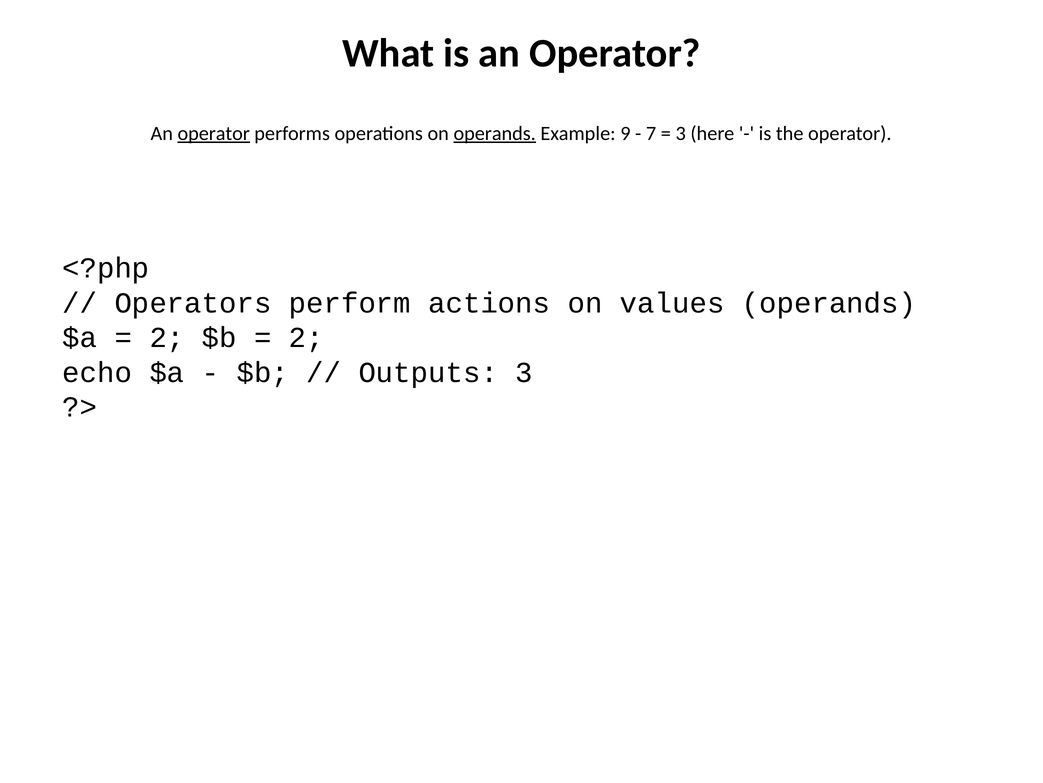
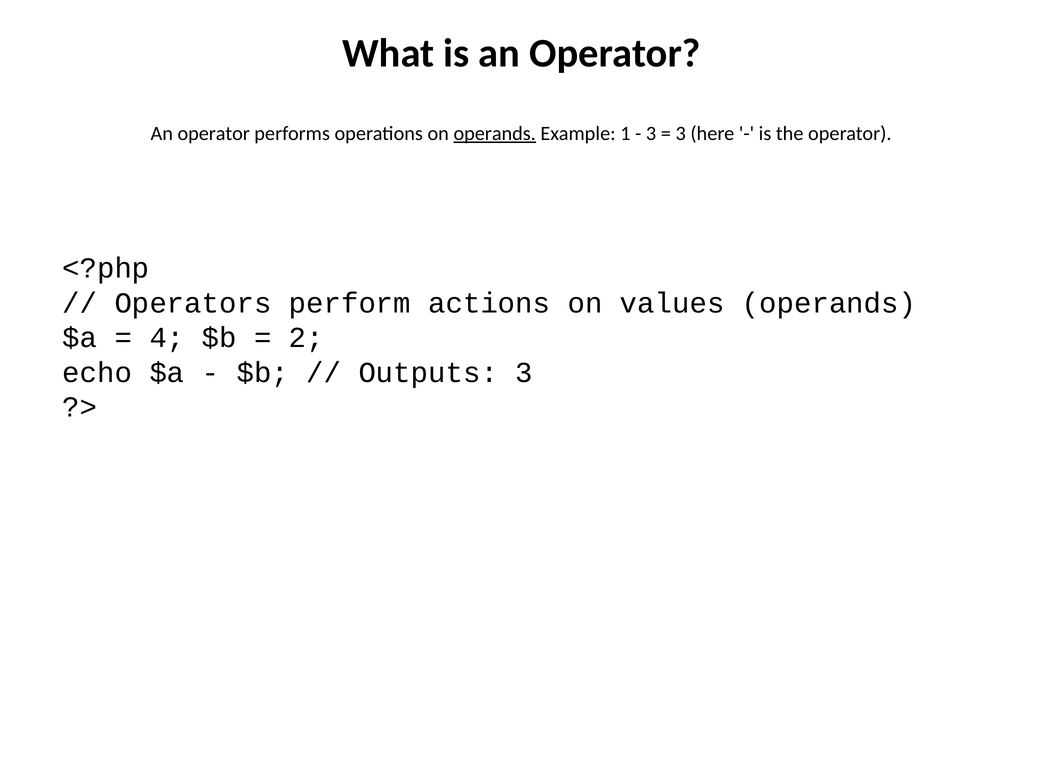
operator at (214, 133) underline: present -> none
9: 9 -> 1
7 at (651, 133): 7 -> 3
2 at (167, 337): 2 -> 4
